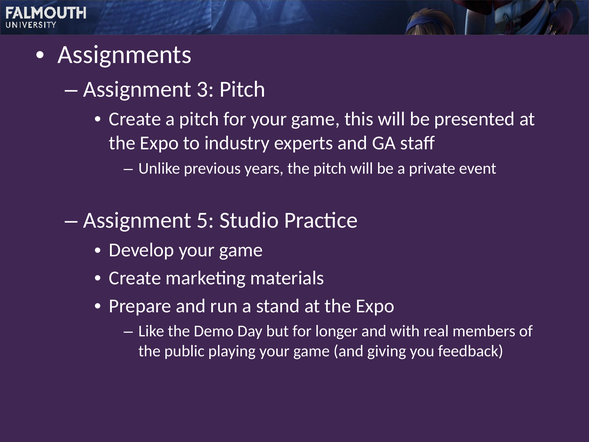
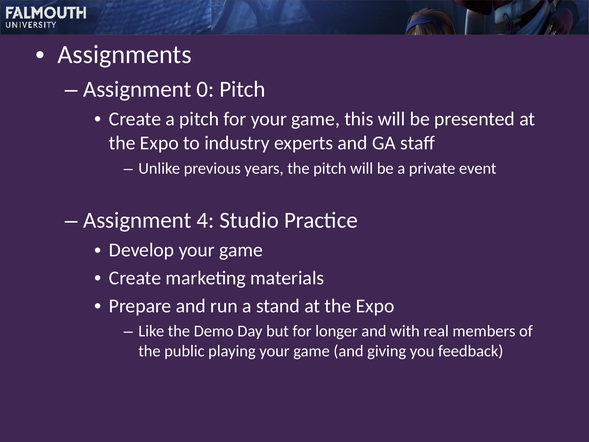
3: 3 -> 0
5: 5 -> 4
